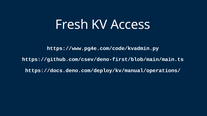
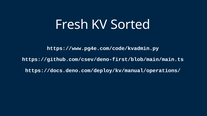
Access: Access -> Sorted
